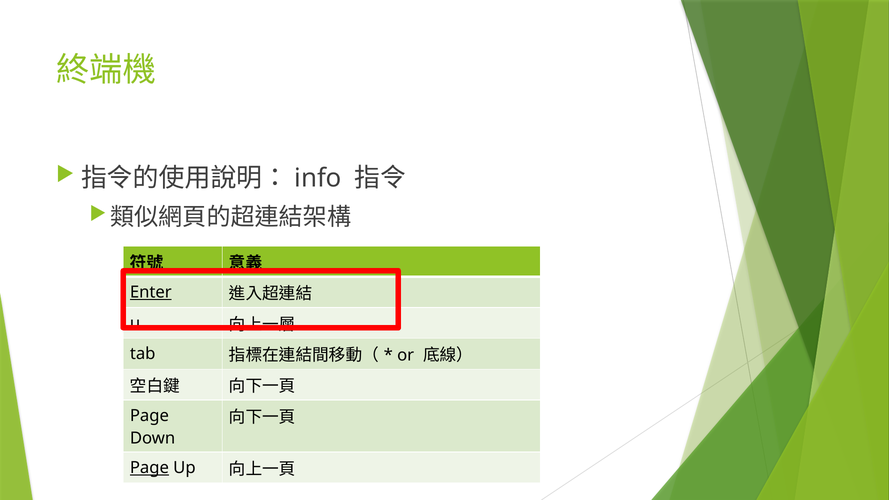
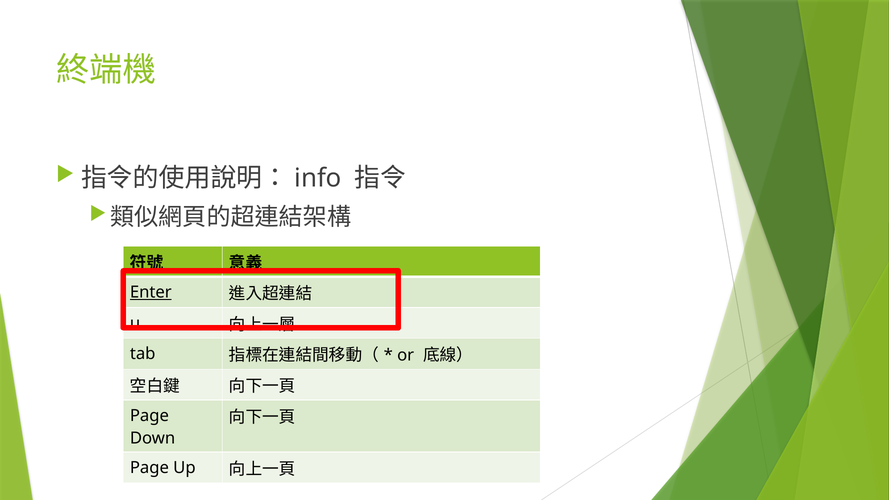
Page at (149, 468) underline: present -> none
